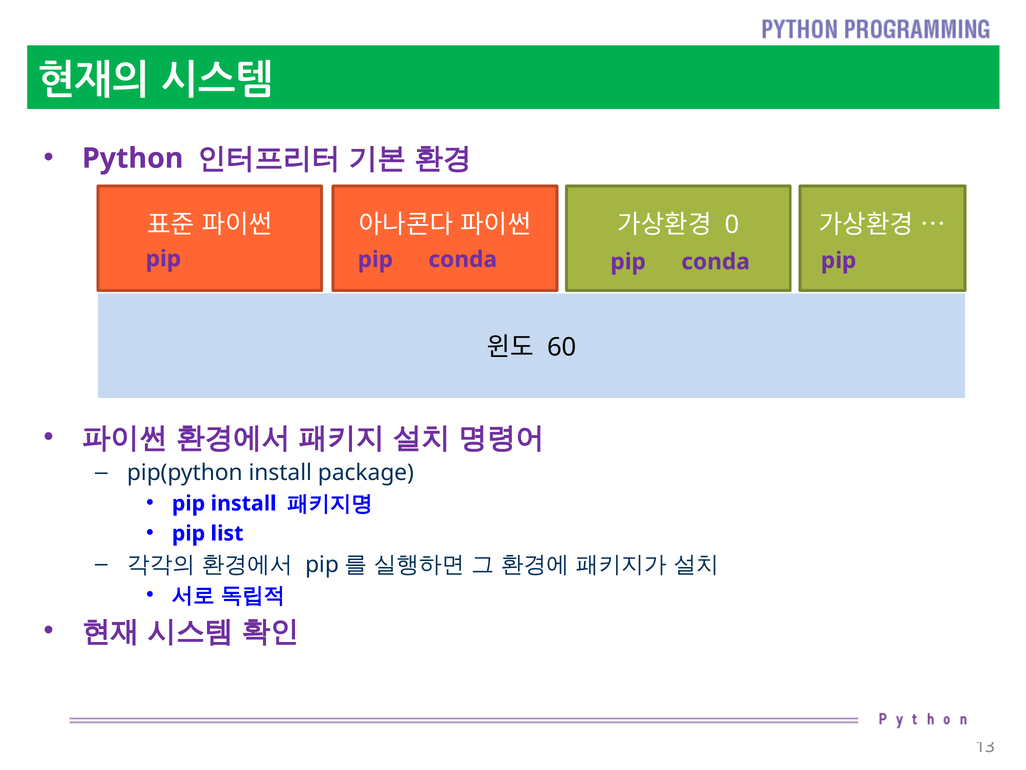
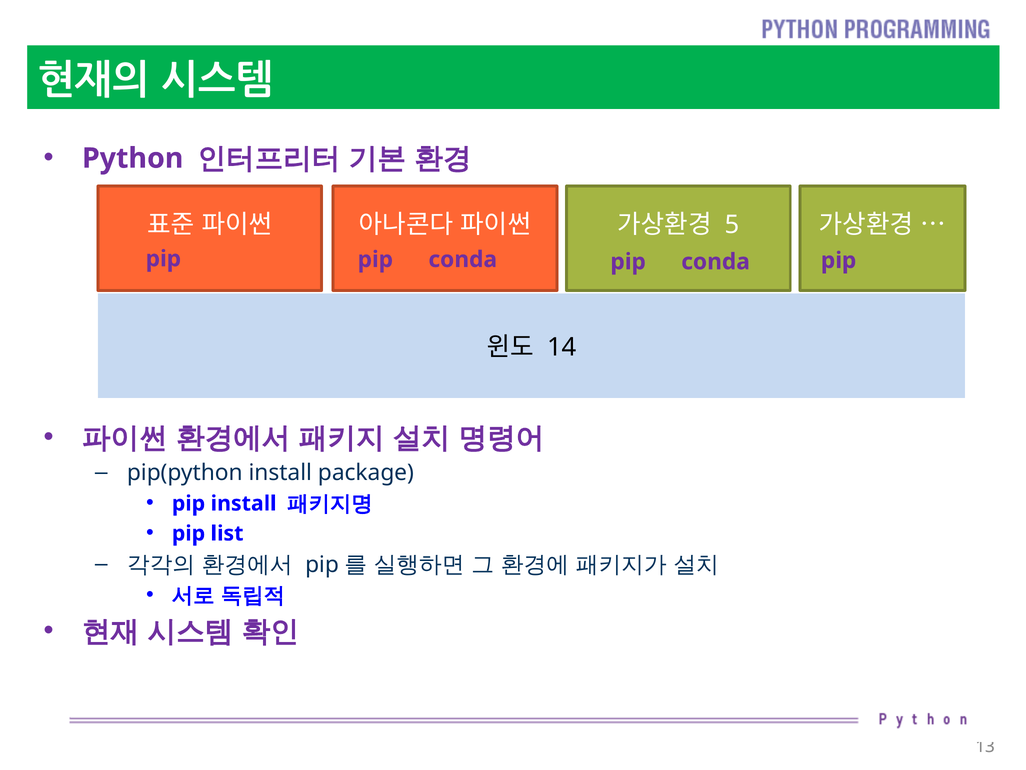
0: 0 -> 5
60: 60 -> 14
